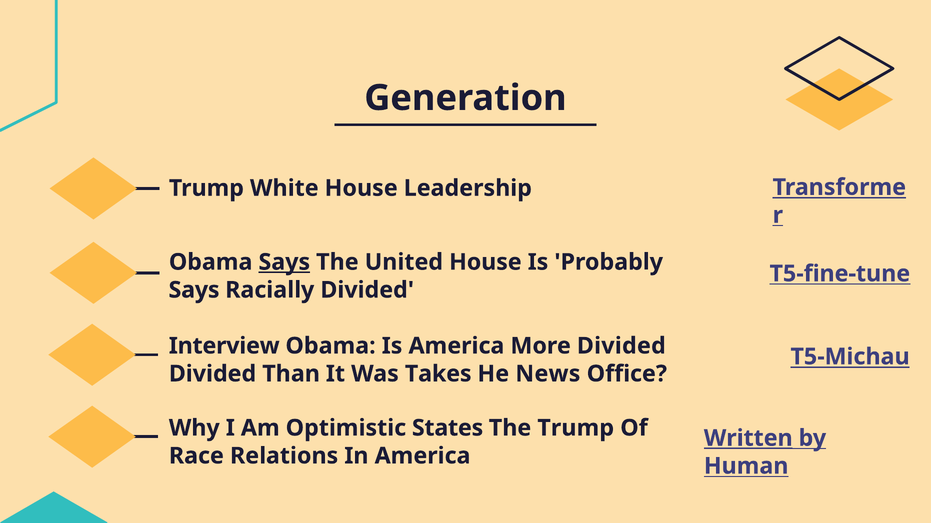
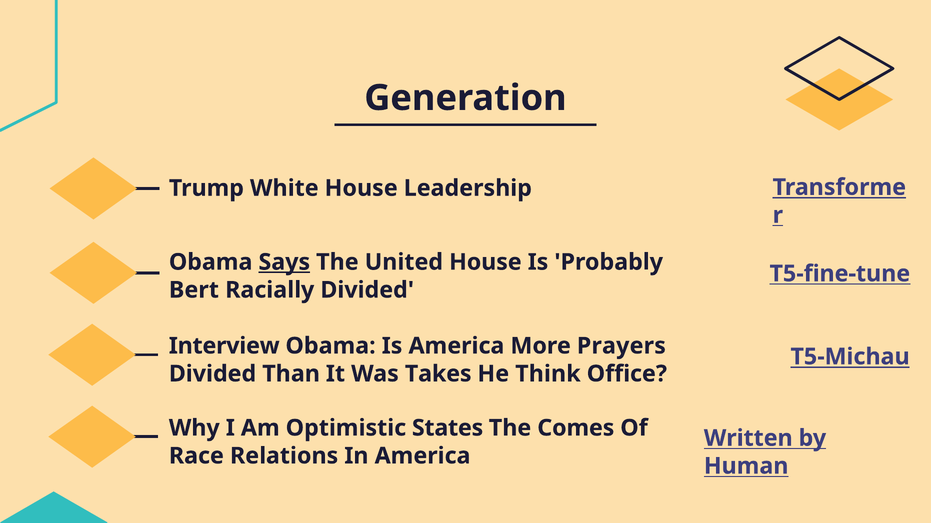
Says at (194, 290): Says -> Bert
More Divided: Divided -> Prayers
News: News -> Think
The Trump: Trump -> Comes
Written underline: present -> none
